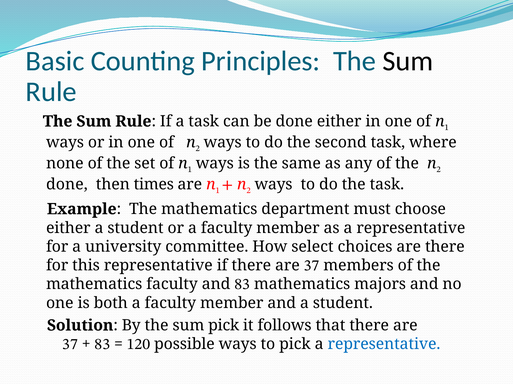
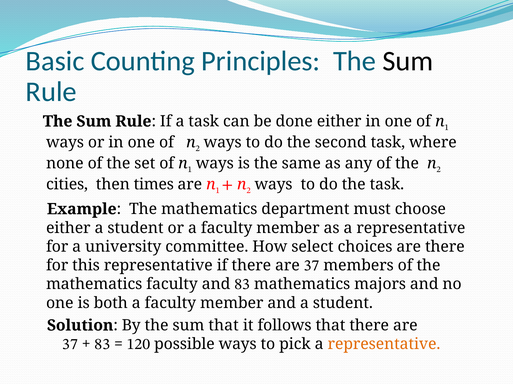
done at (67, 185): done -> cities
sum pick: pick -> that
representative at (384, 345) colour: blue -> orange
